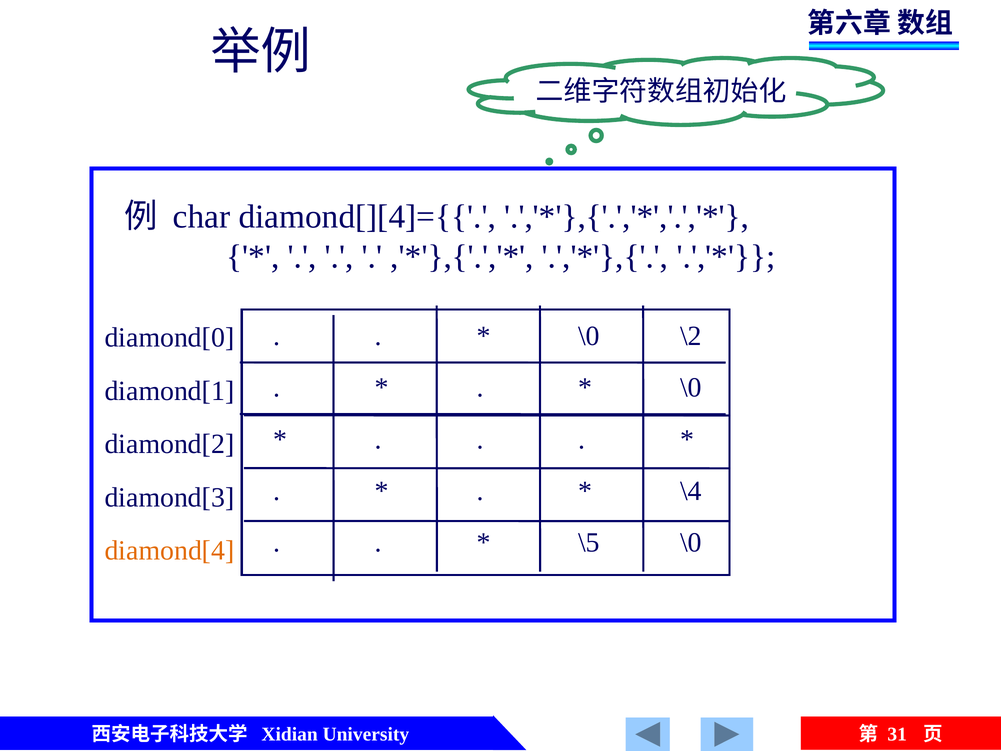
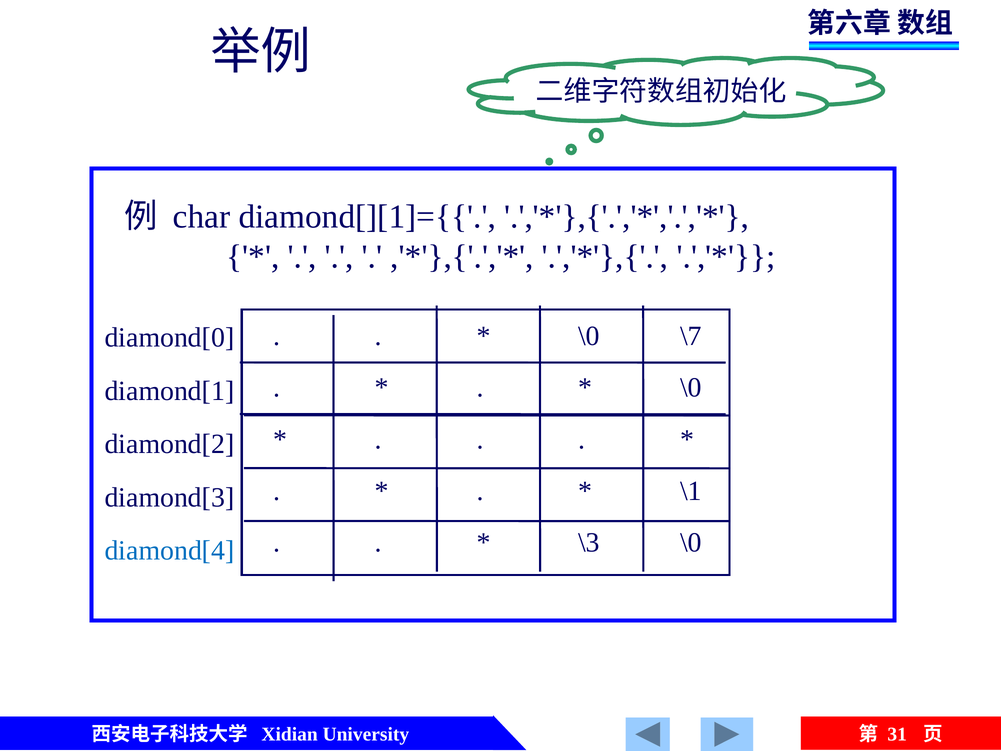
diamond[][4]={{: diamond[][4]={{ -> diamond[][1]={{
\2: \2 -> \7
\4: \4 -> \1
\5: \5 -> \3
diamond[4 colour: orange -> blue
